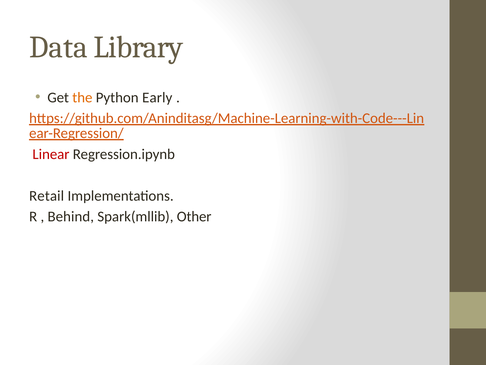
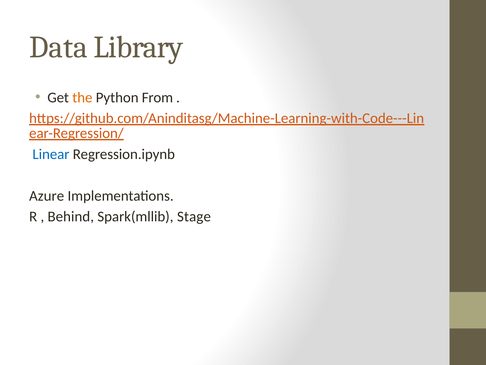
Early: Early -> From
Linear colour: red -> blue
Retail: Retail -> Azure
Other: Other -> Stage
